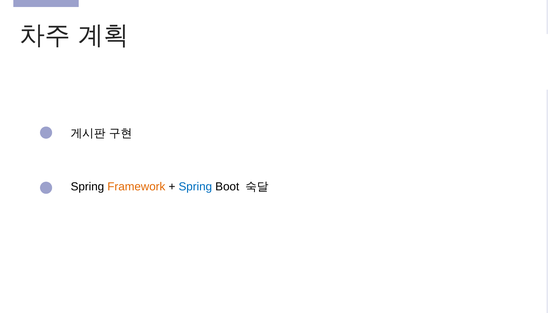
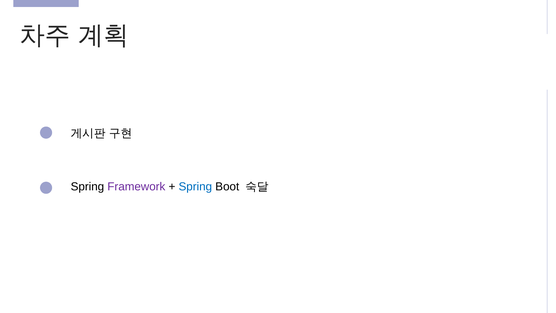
Framework colour: orange -> purple
